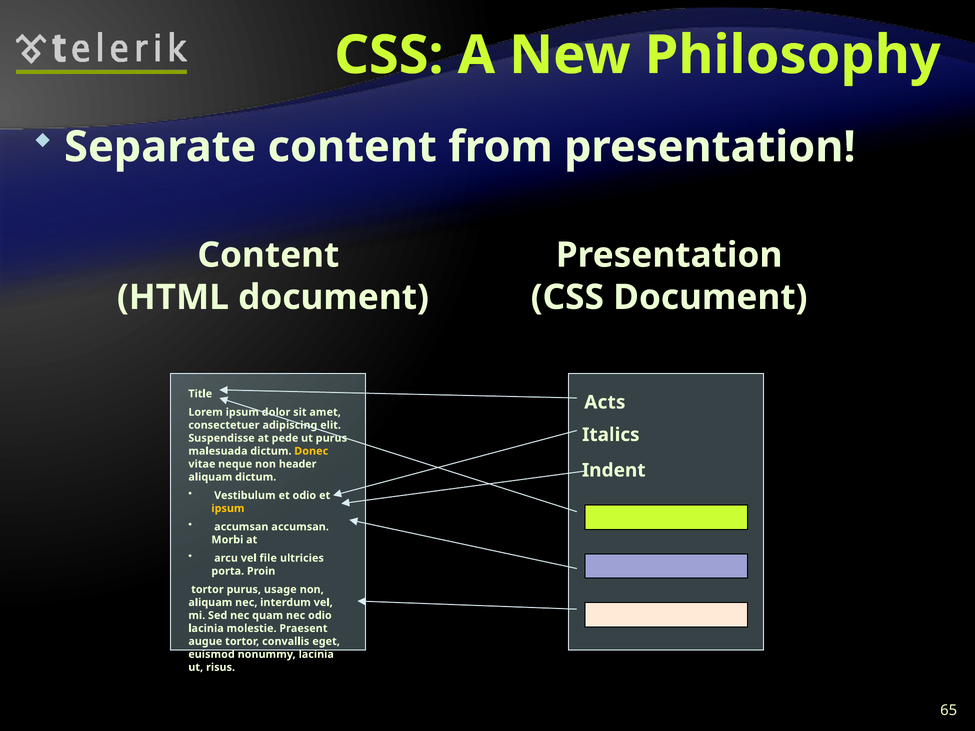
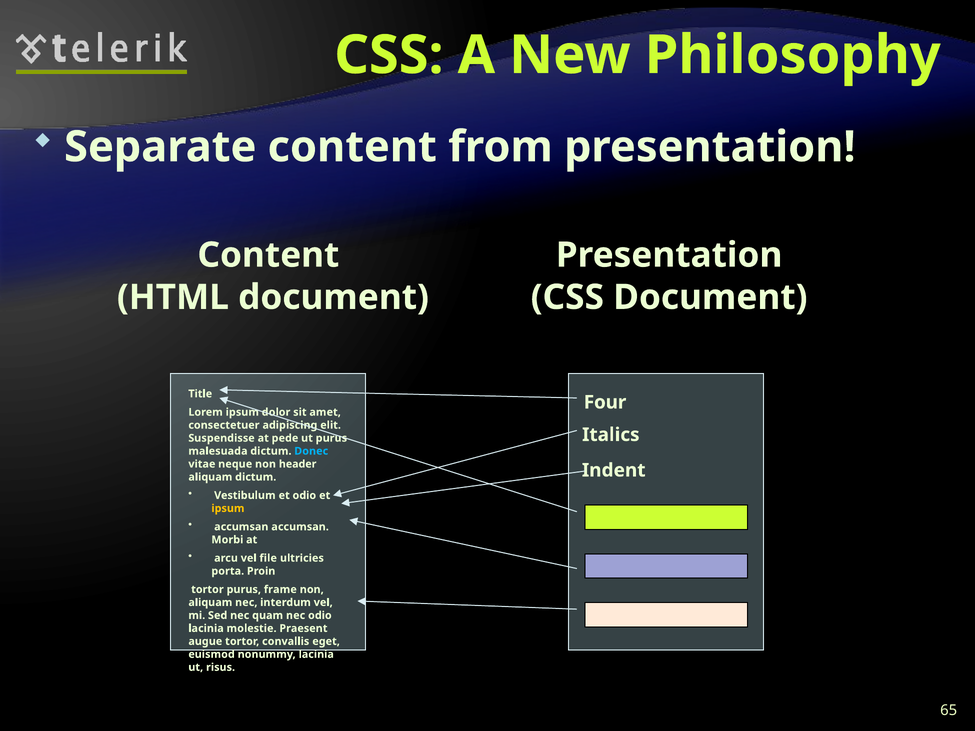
Acts: Acts -> Four
Donec colour: yellow -> light blue
usage: usage -> frame
